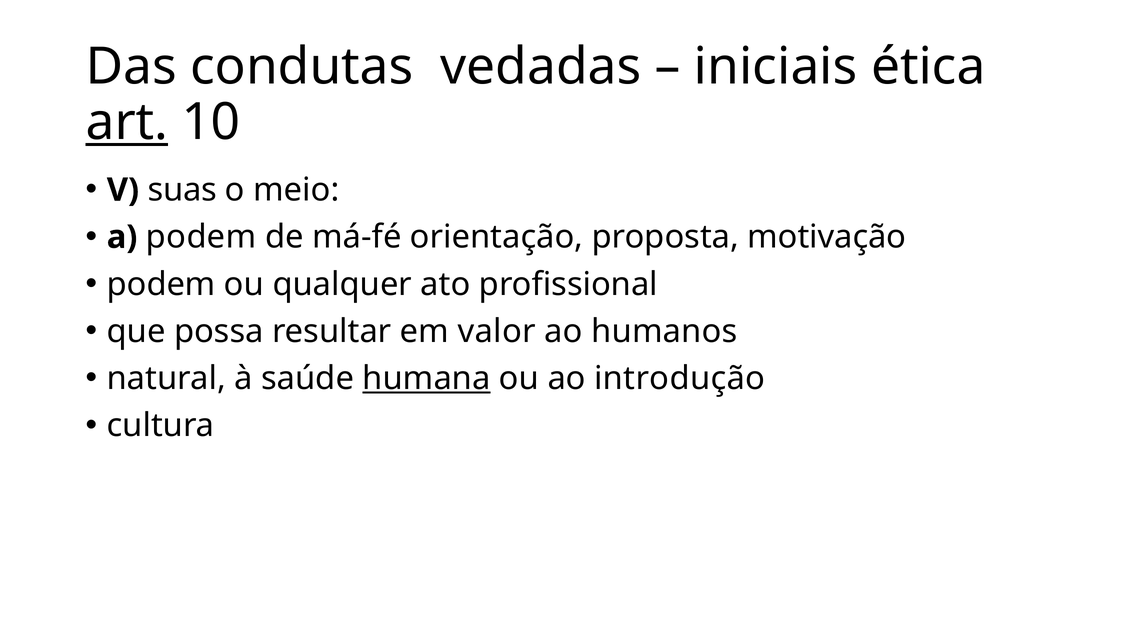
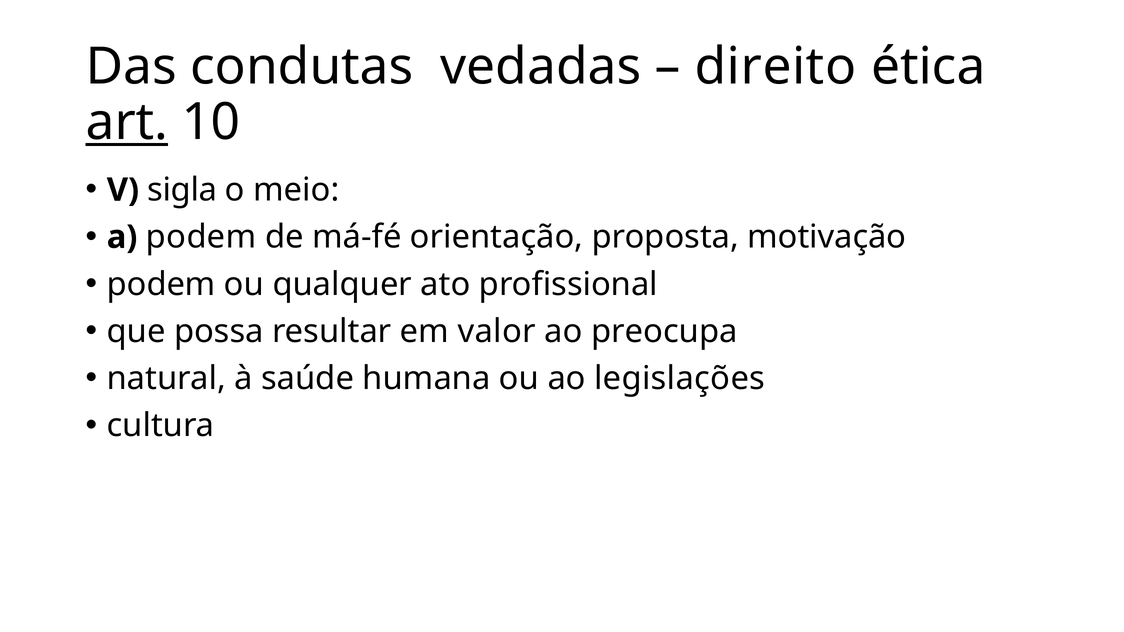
iniciais: iniciais -> direito
suas: suas -> sigla
humanos: humanos -> preocupa
humana underline: present -> none
introdução: introdução -> legislações
